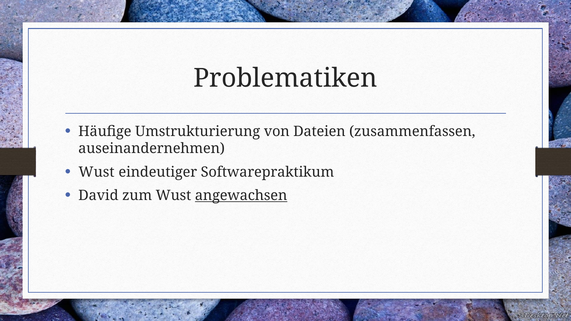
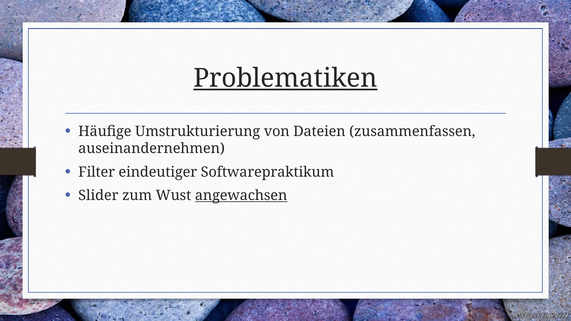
Problematiken underline: none -> present
Wust at (97, 172): Wust -> Filter
David: David -> Slider
